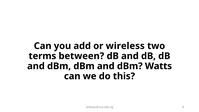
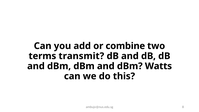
wireless: wireless -> combine
between: between -> transmit
